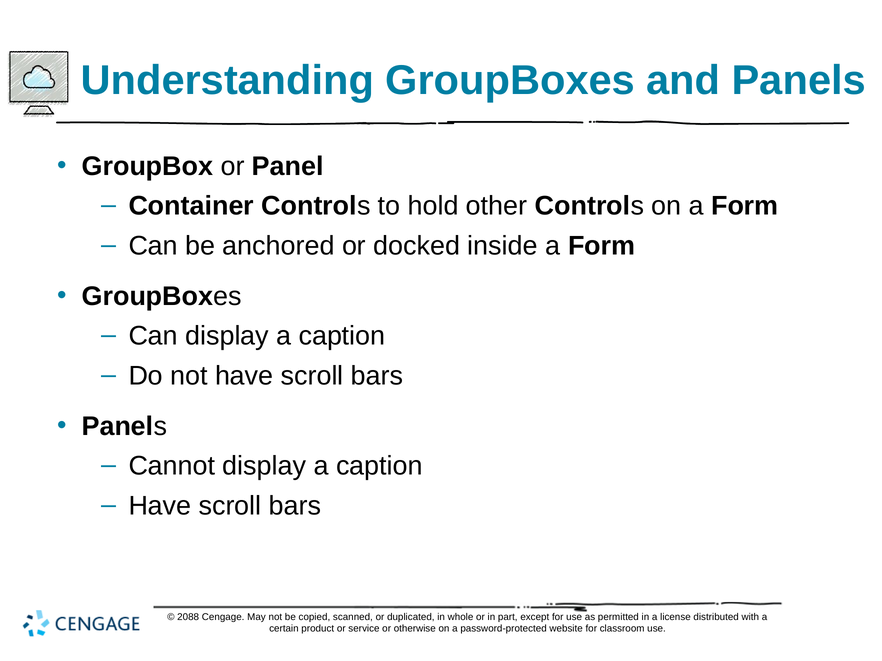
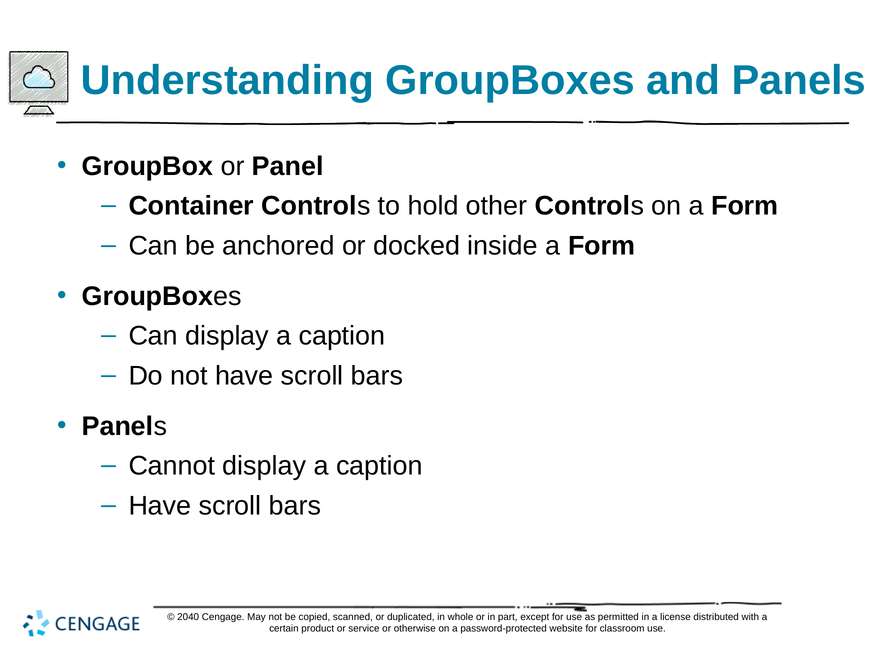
2088: 2088 -> 2040
